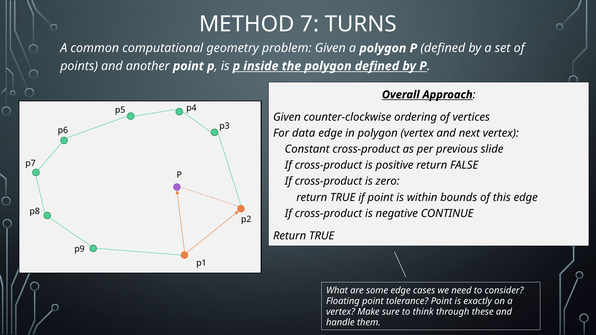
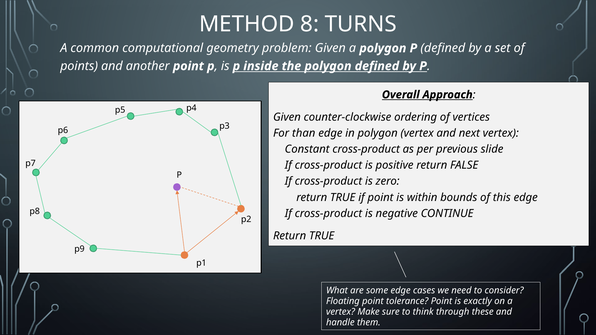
7: 7 -> 8
data: data -> than
